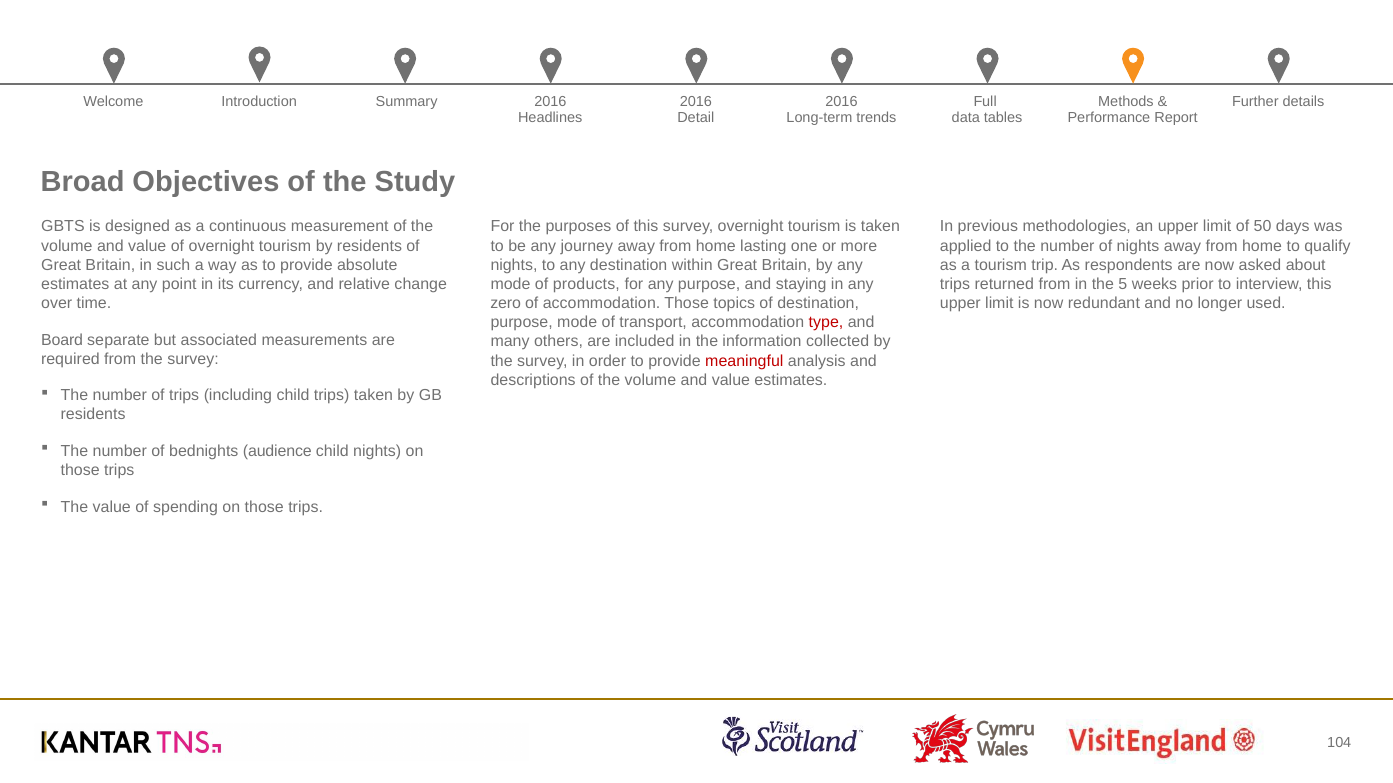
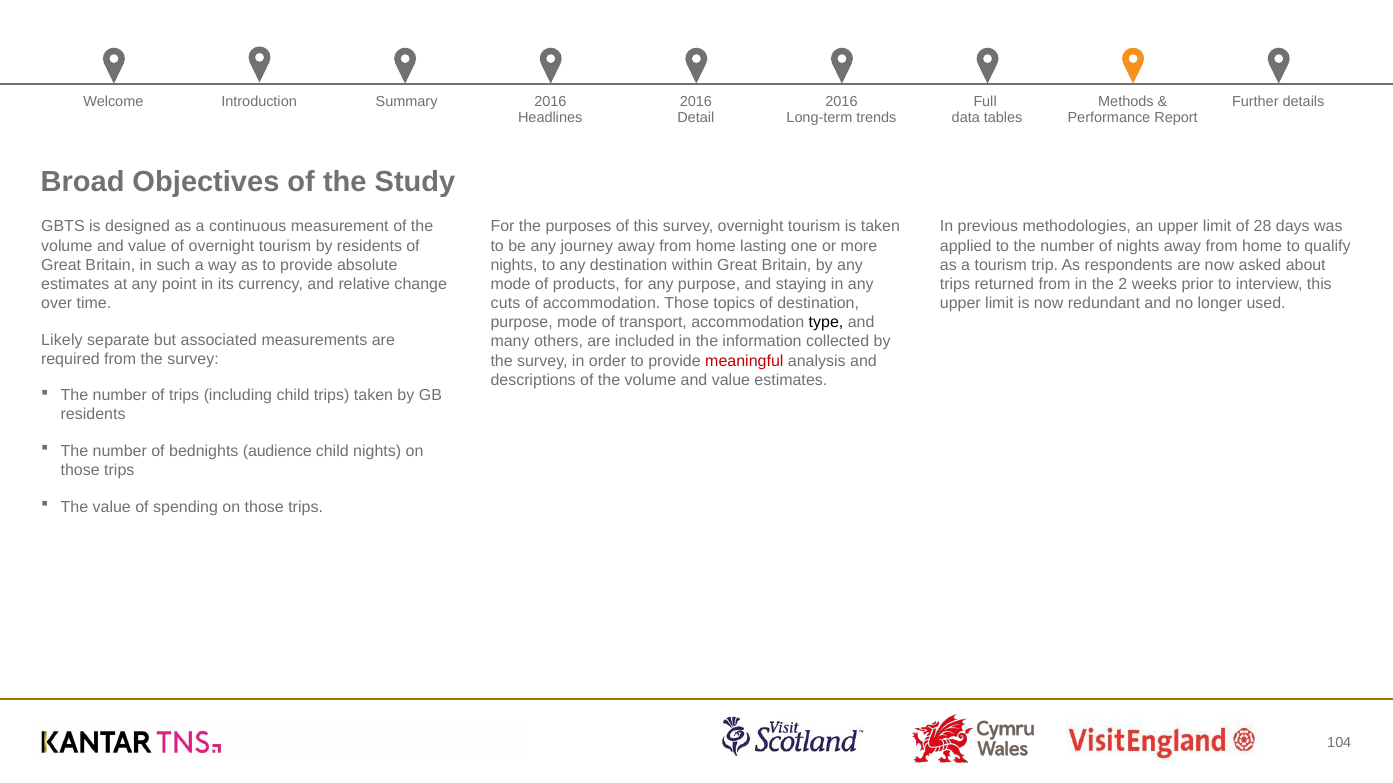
50: 50 -> 28
5: 5 -> 2
zero: zero -> cuts
type colour: red -> black
Board: Board -> Likely
